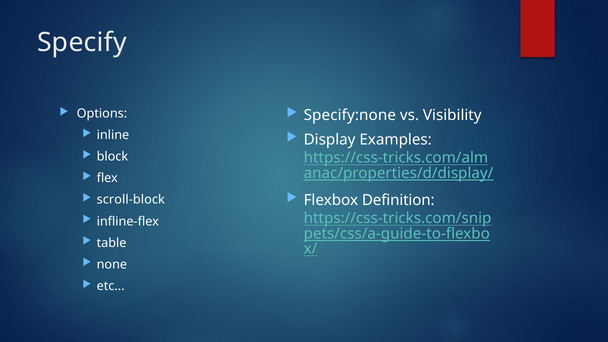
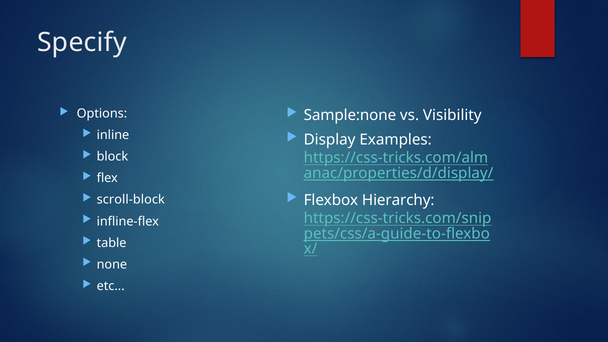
Specify:none: Specify:none -> Sample:none
Definition: Definition -> Hierarchy
